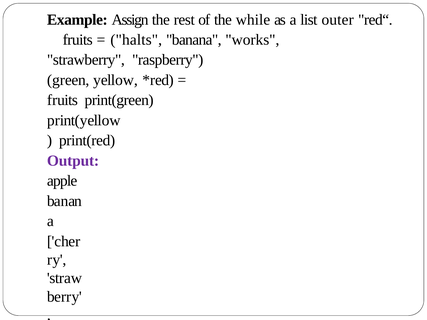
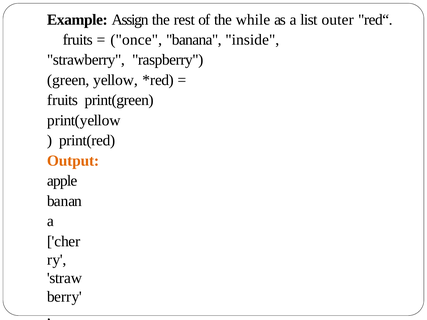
halts: halts -> once
works: works -> inside
Output colour: purple -> orange
